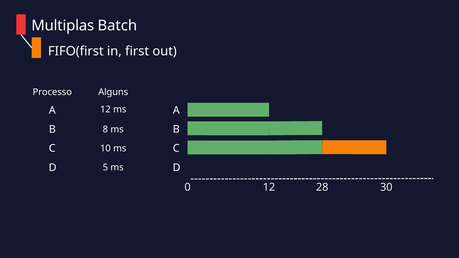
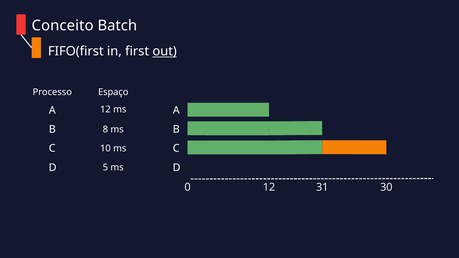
Multiplas: Multiplas -> Conceito
out underline: none -> present
Alguns: Alguns -> Espaço
28: 28 -> 31
